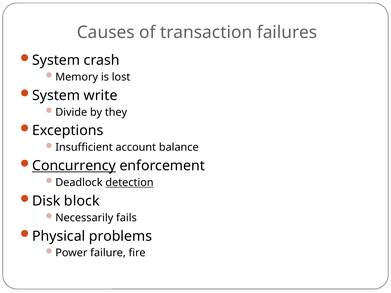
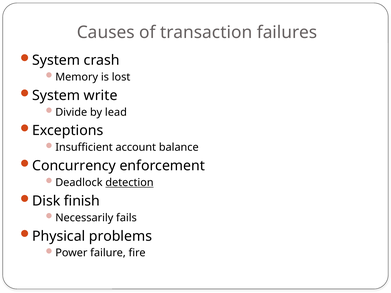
they: they -> lead
Concurrency underline: present -> none
block: block -> finish
